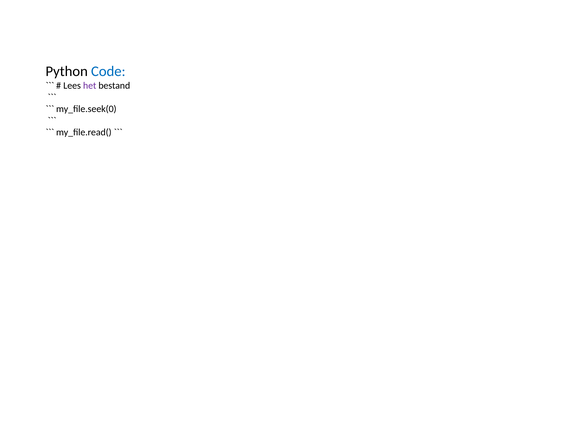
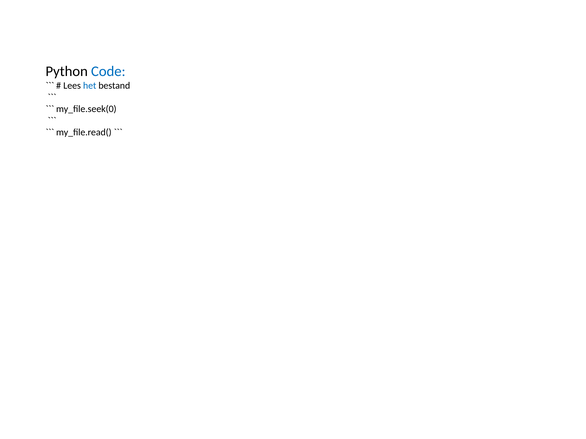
het colour: purple -> blue
